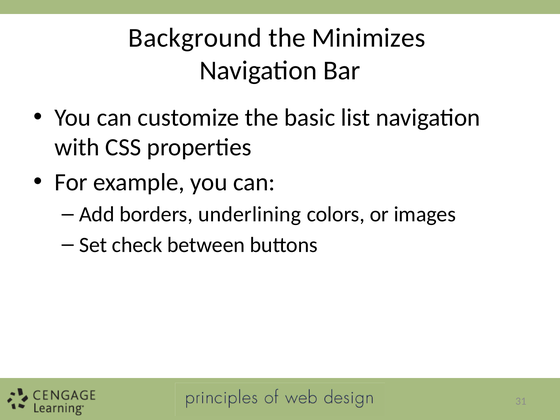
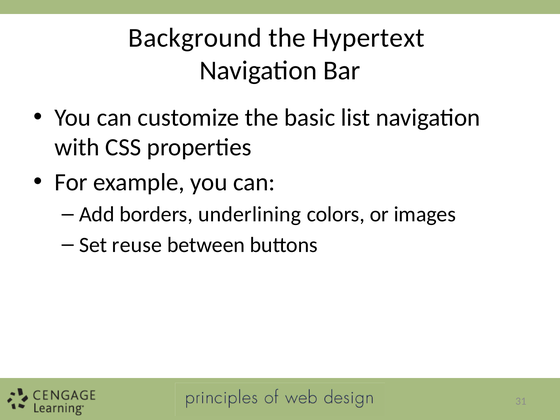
Minimizes: Minimizes -> Hypertext
check: check -> reuse
